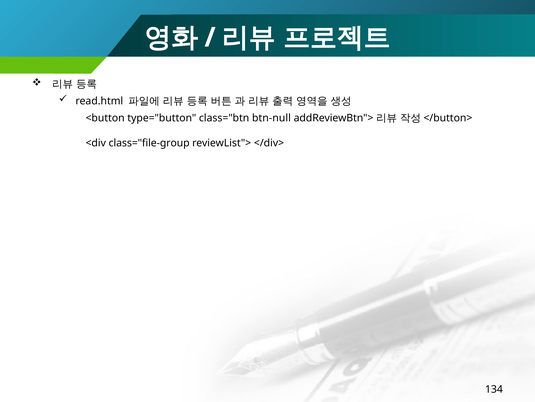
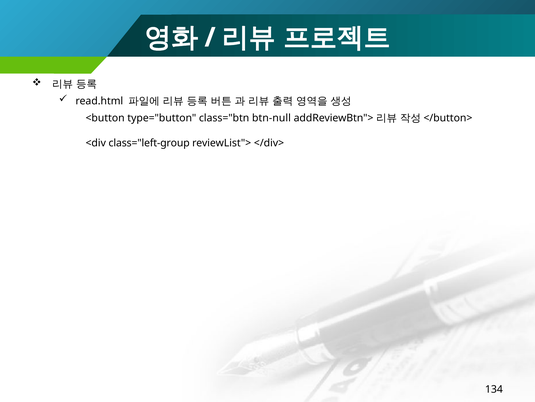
class="file-group: class="file-group -> class="left-group
